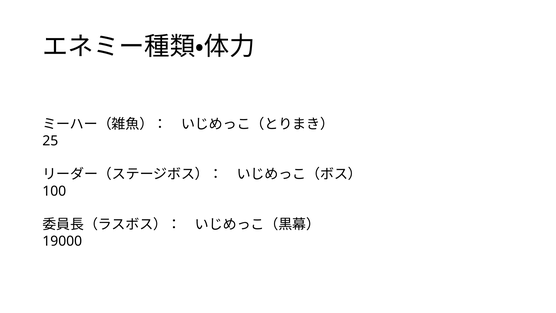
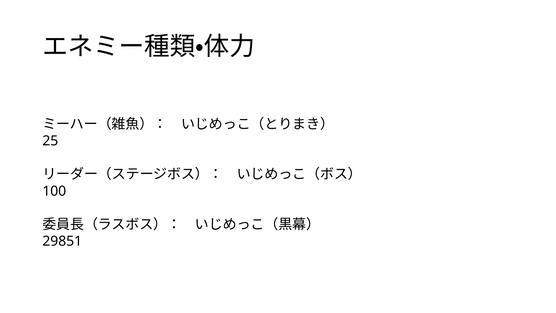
19000: 19000 -> 29851
